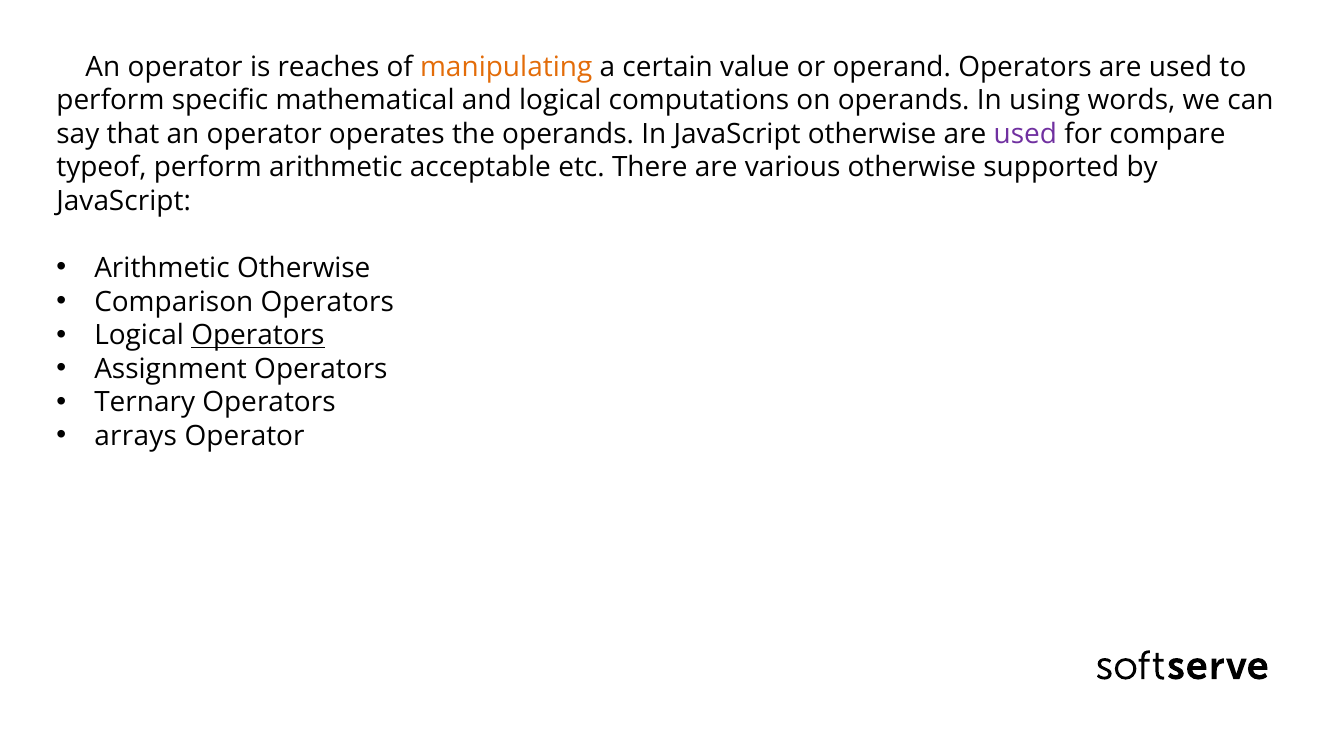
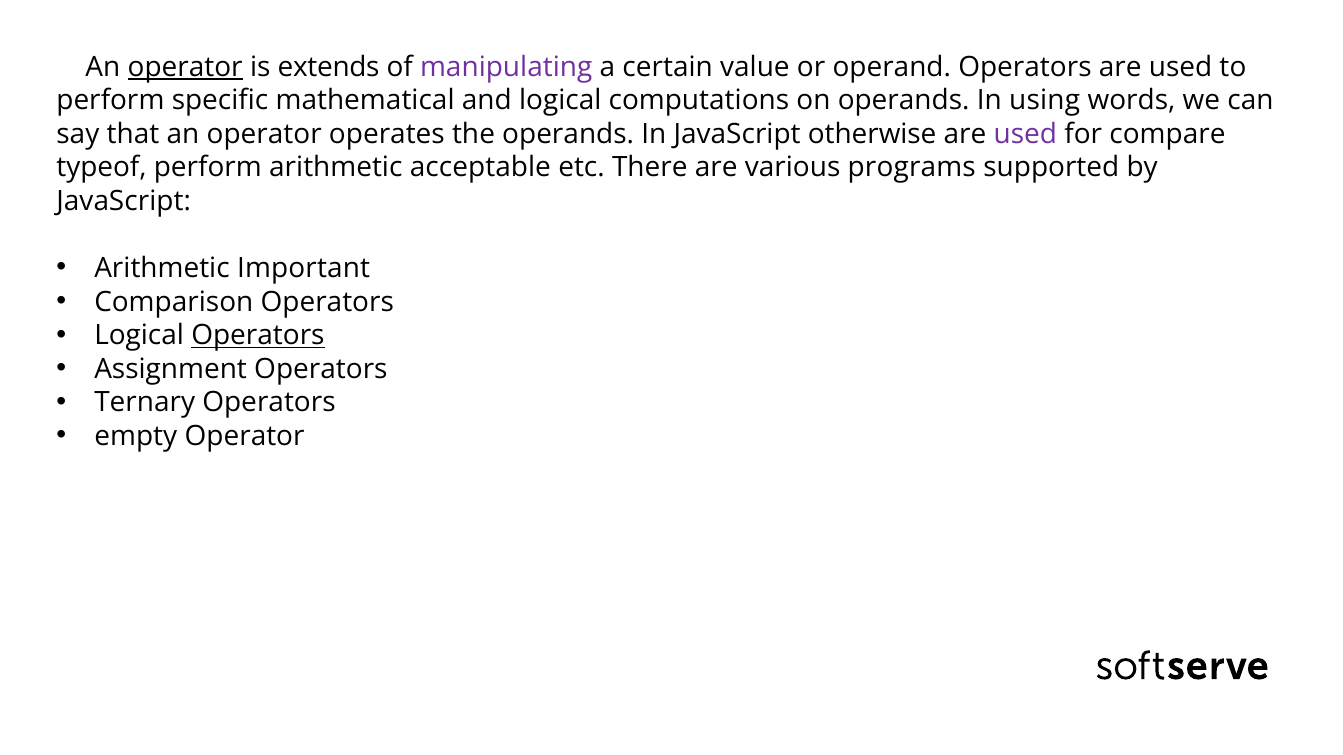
operator at (185, 67) underline: none -> present
reaches: reaches -> extends
manipulating colour: orange -> purple
various otherwise: otherwise -> programs
Arithmetic Otherwise: Otherwise -> Important
arrays: arrays -> empty
